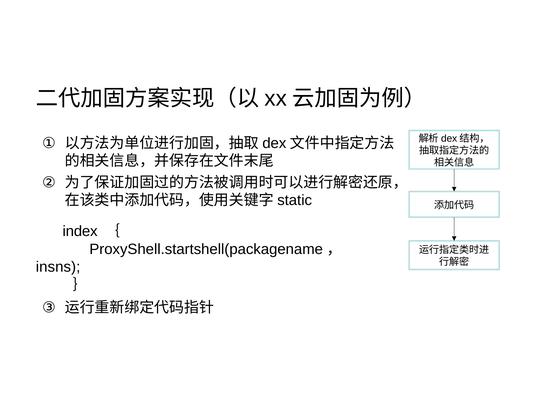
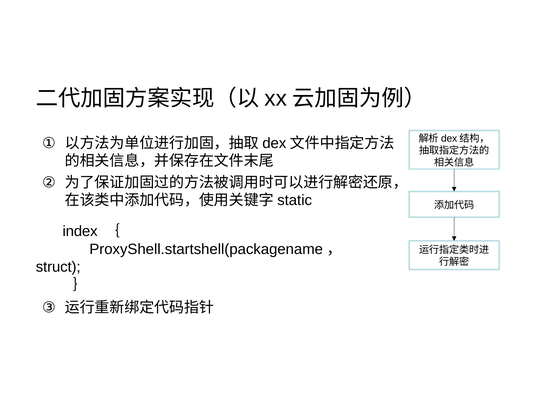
insns: insns -> struct
